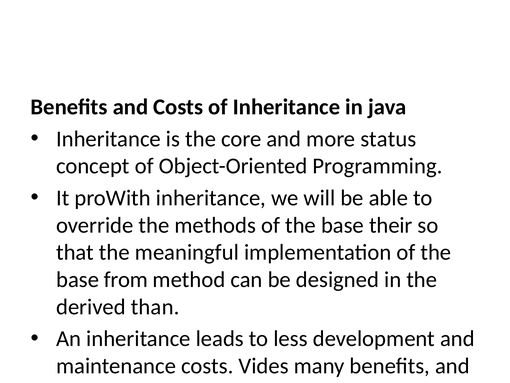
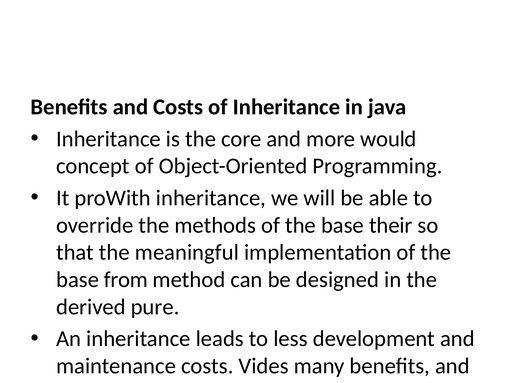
status: status -> would
than: than -> pure
